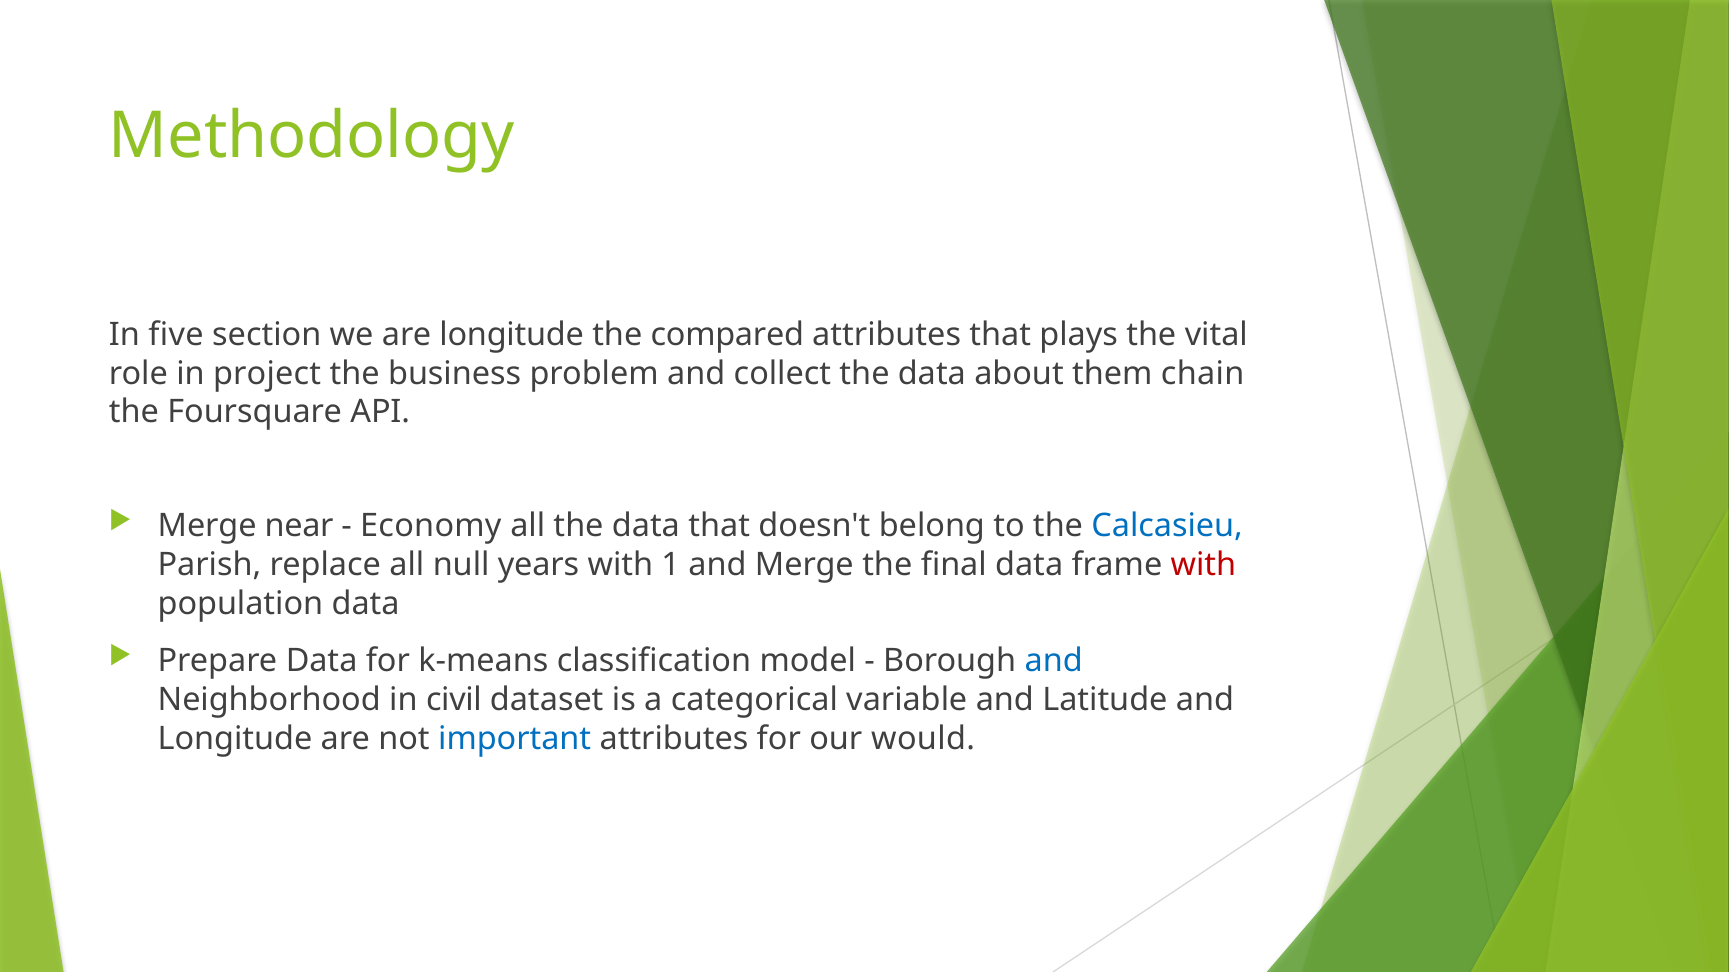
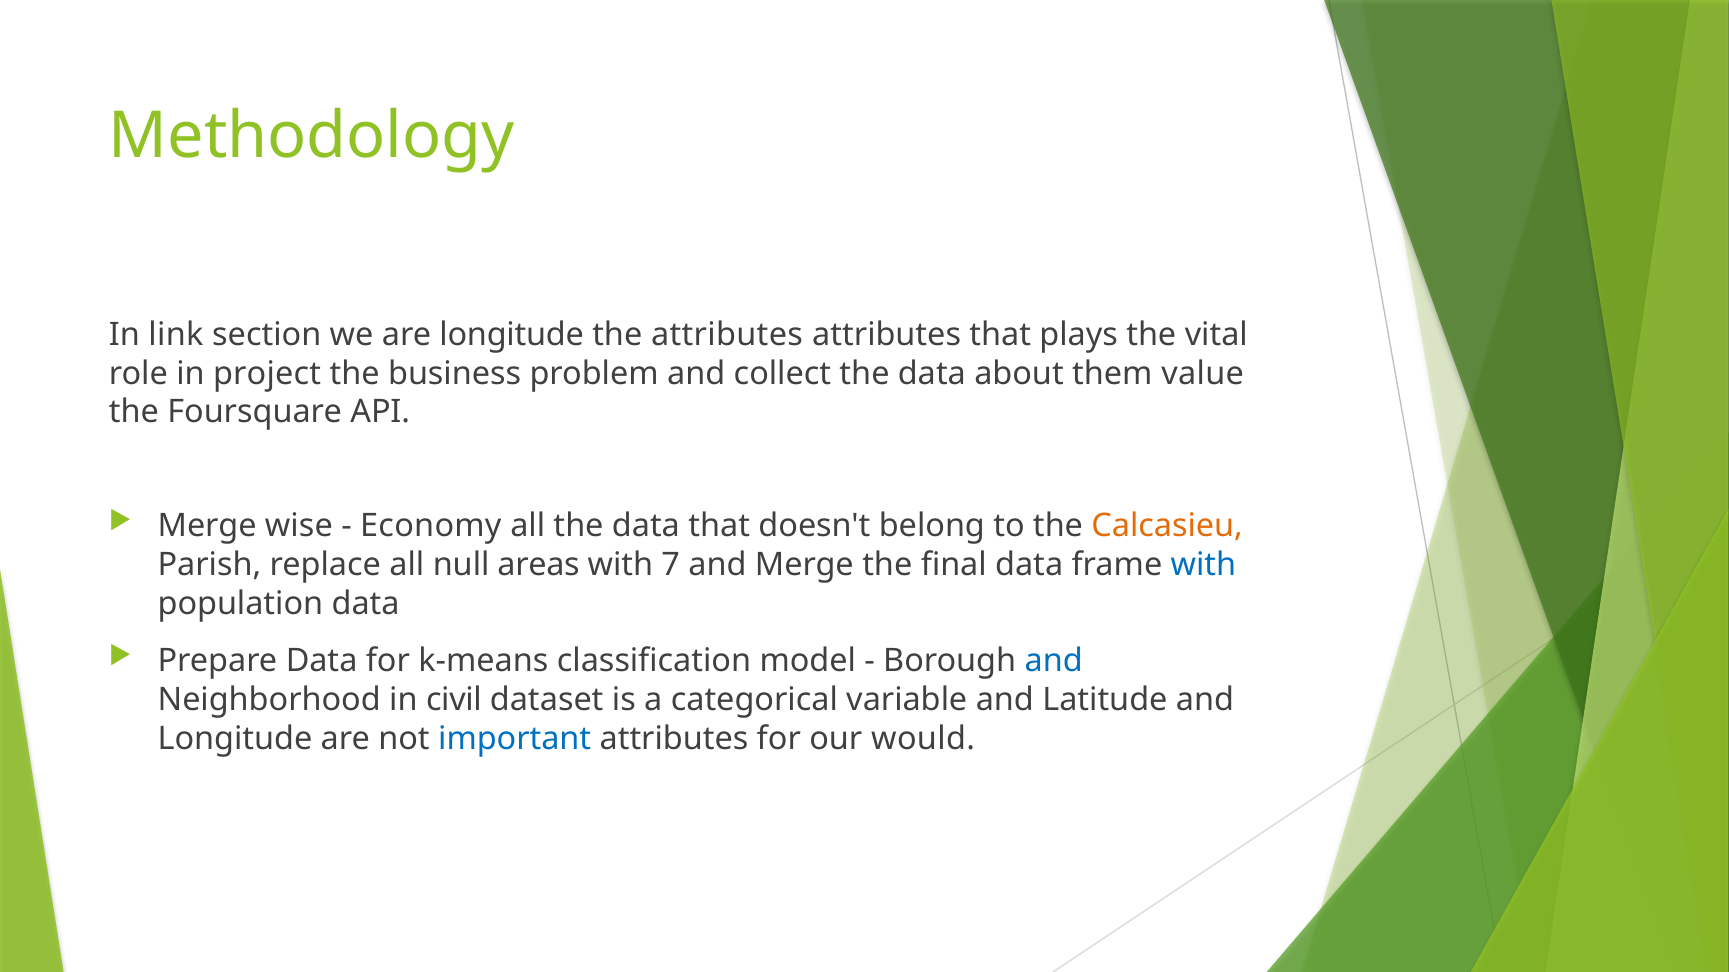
five: five -> link
the compared: compared -> attributes
chain: chain -> value
near: near -> wise
Calcasieu colour: blue -> orange
years: years -> areas
1: 1 -> 7
with at (1203, 565) colour: red -> blue
